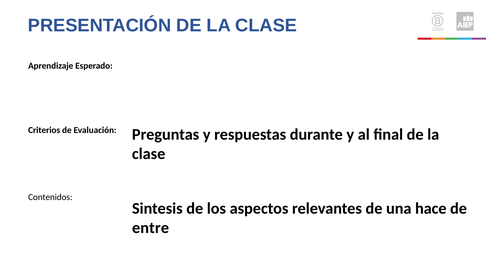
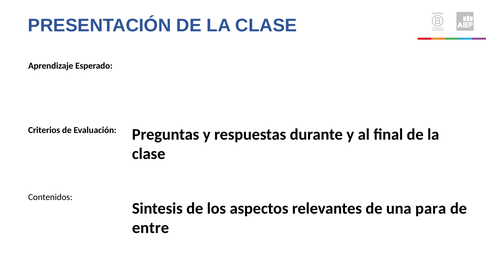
hace: hace -> para
